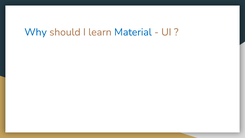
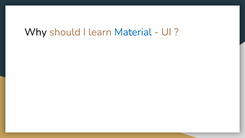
Why colour: blue -> black
